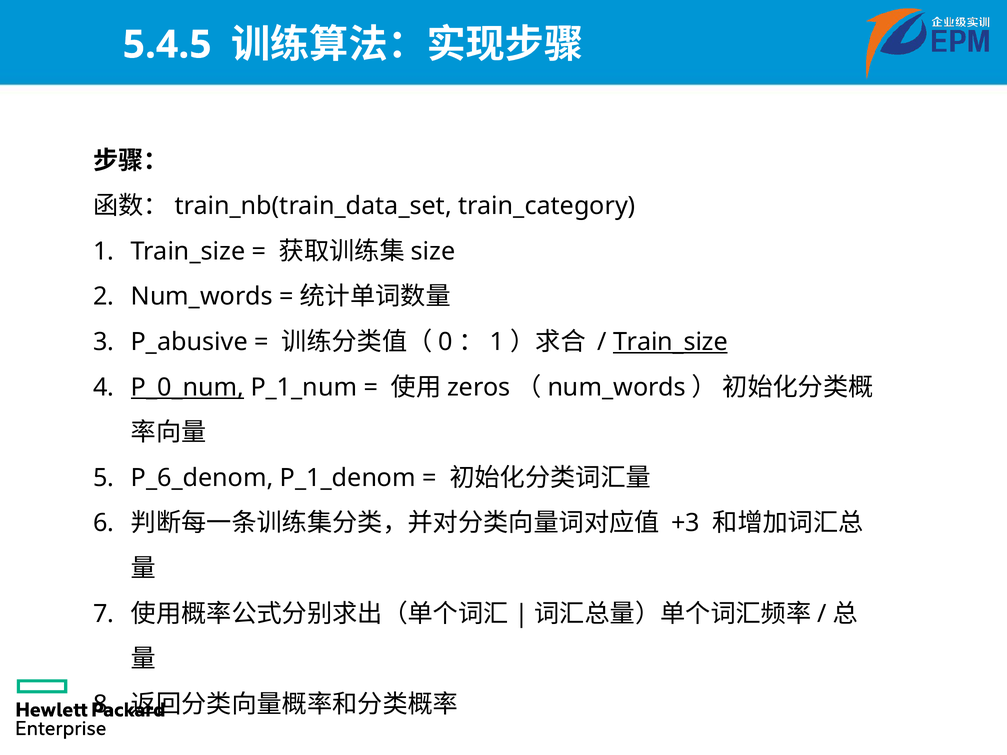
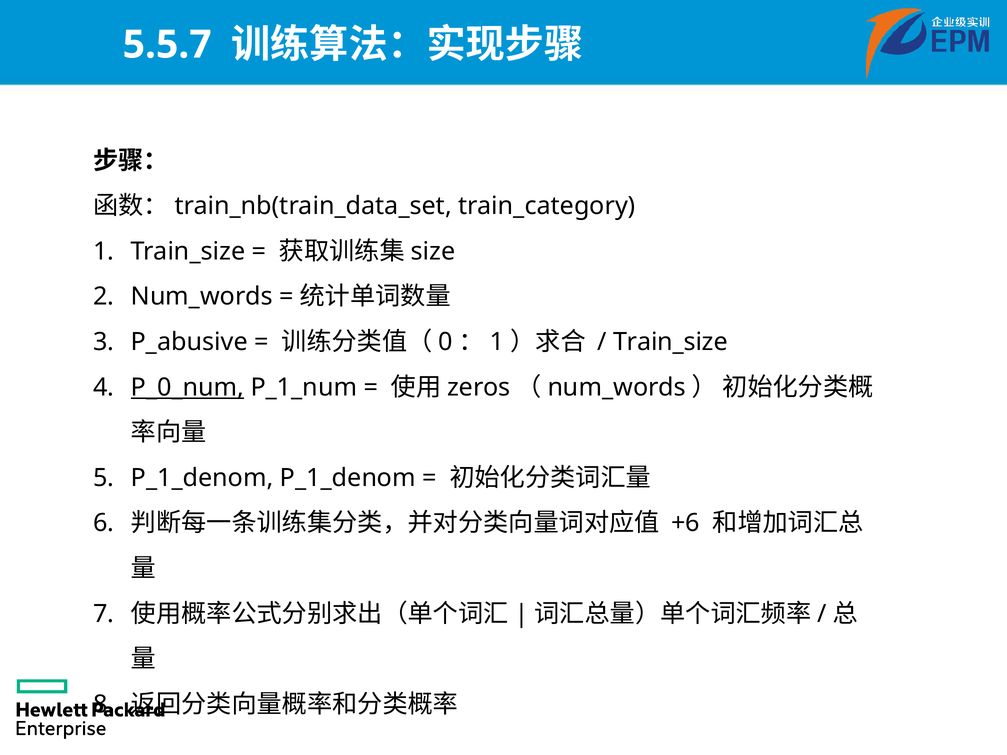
5.4.5: 5.4.5 -> 5.5.7
Train_size at (670, 342) underline: present -> none
P_6_denom at (202, 478): P_6_denom -> P_1_denom
+3: +3 -> +6
